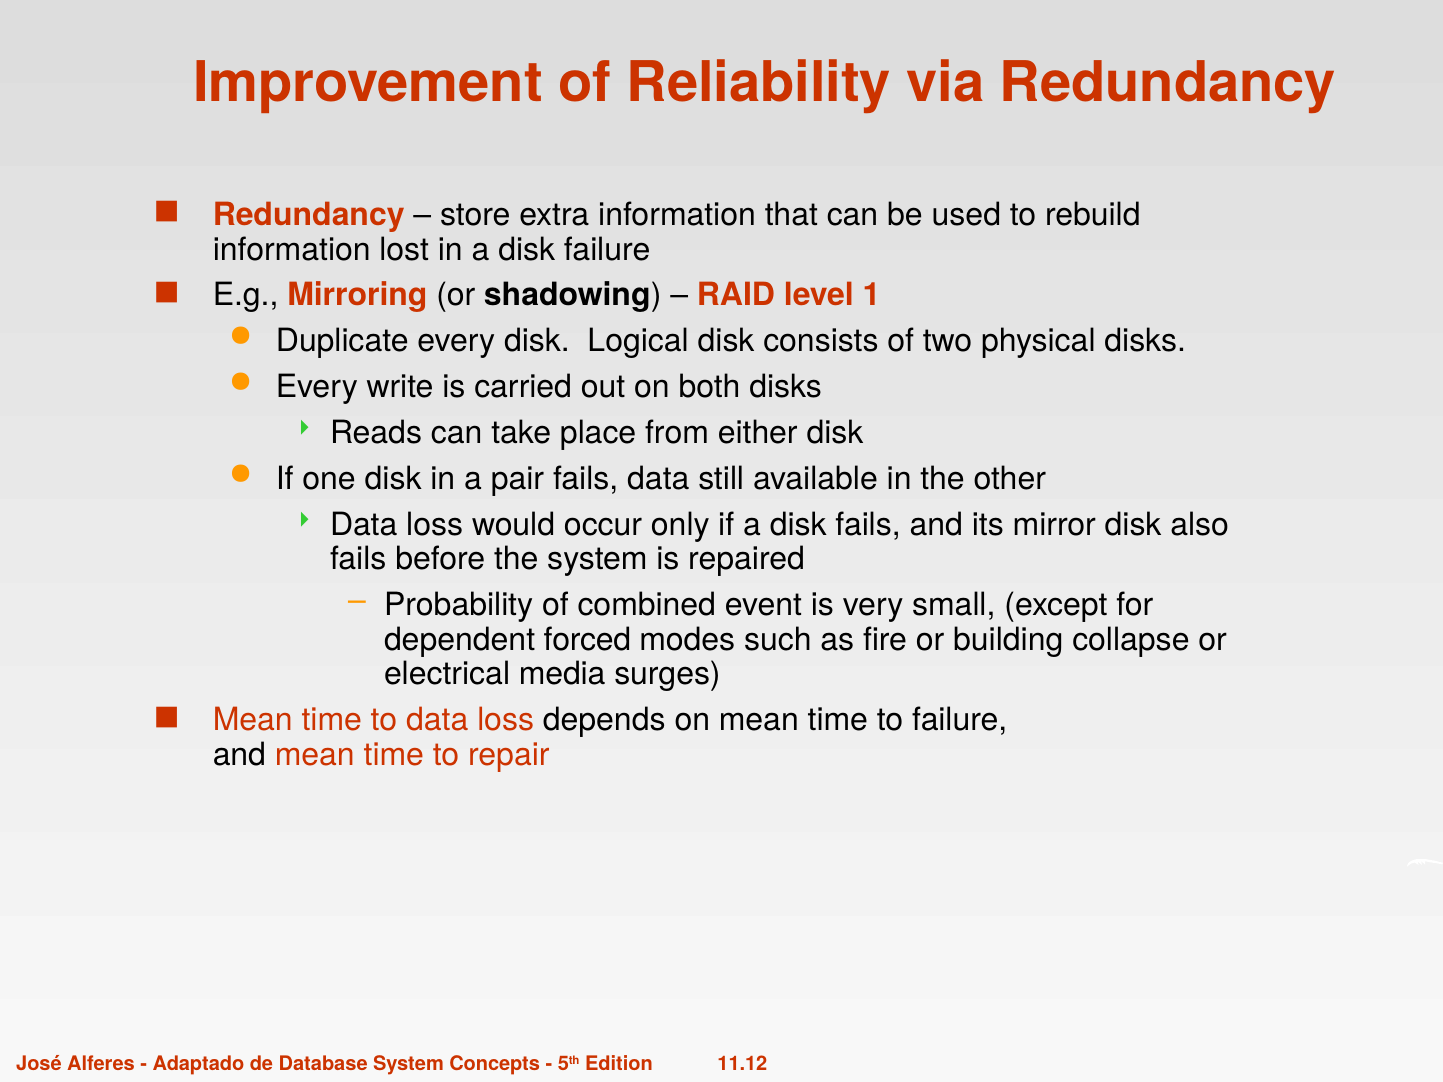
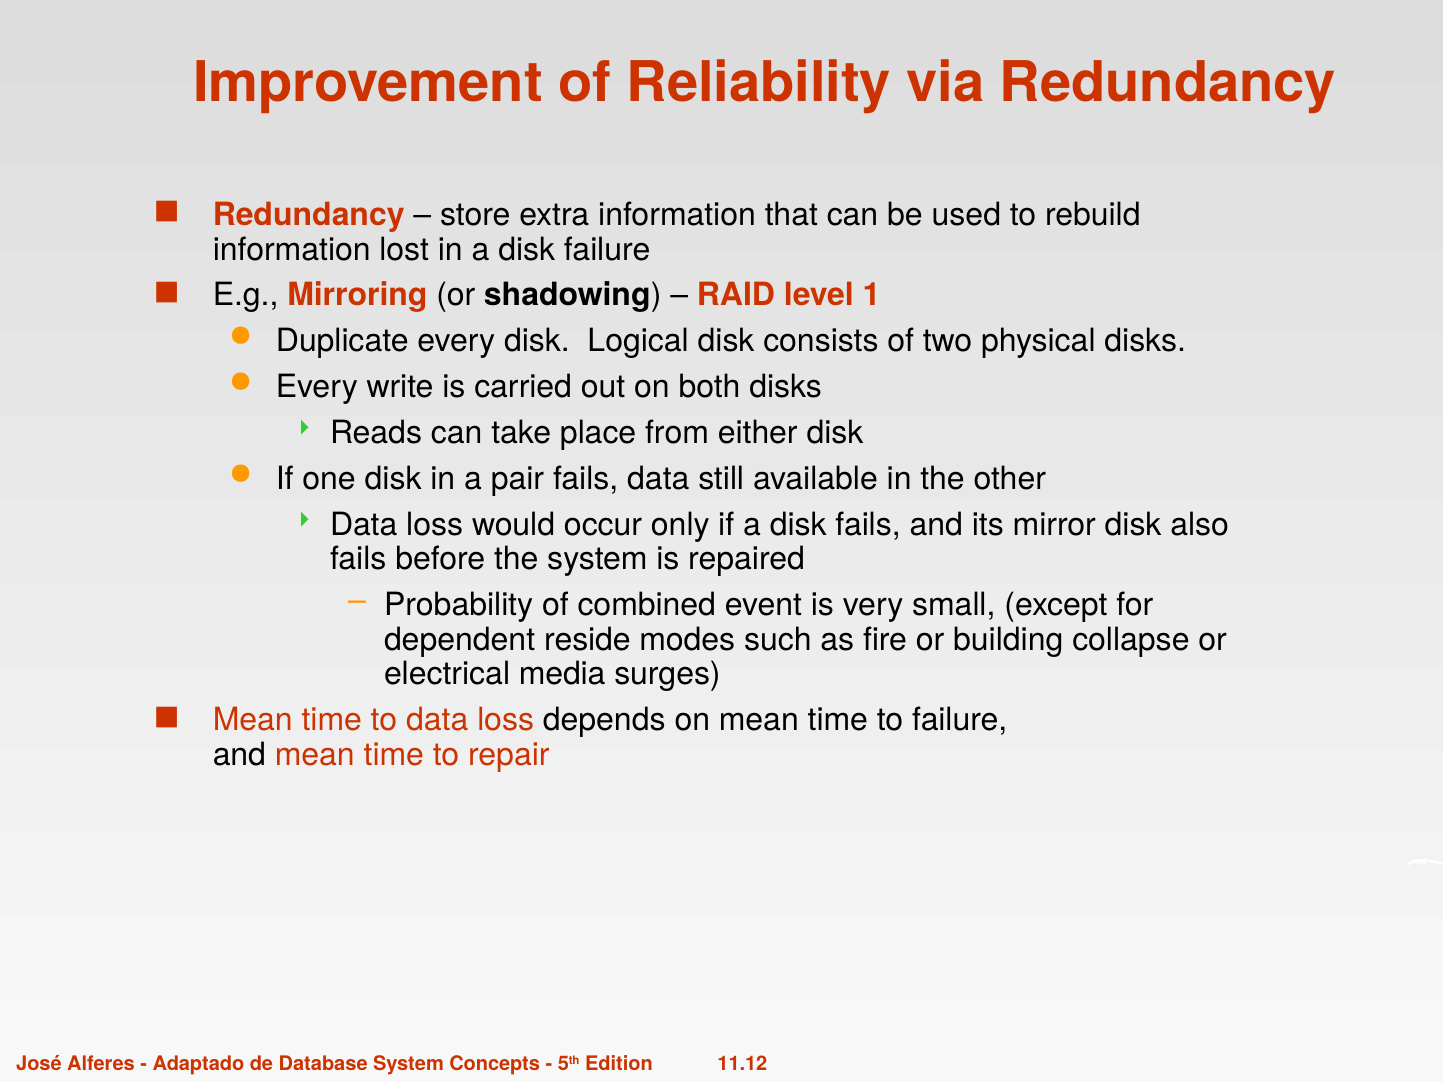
forced: forced -> reside
